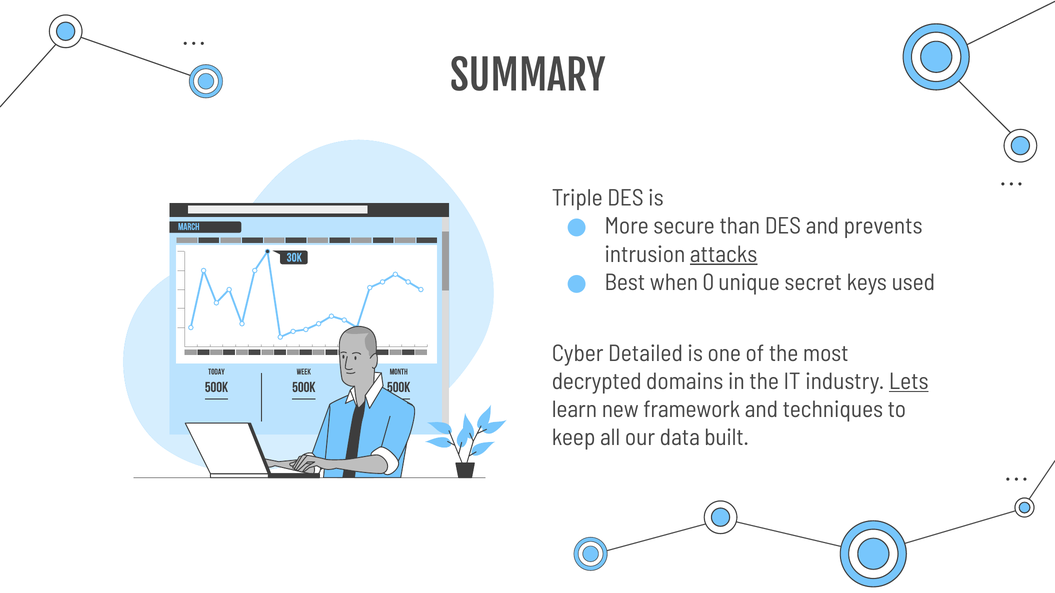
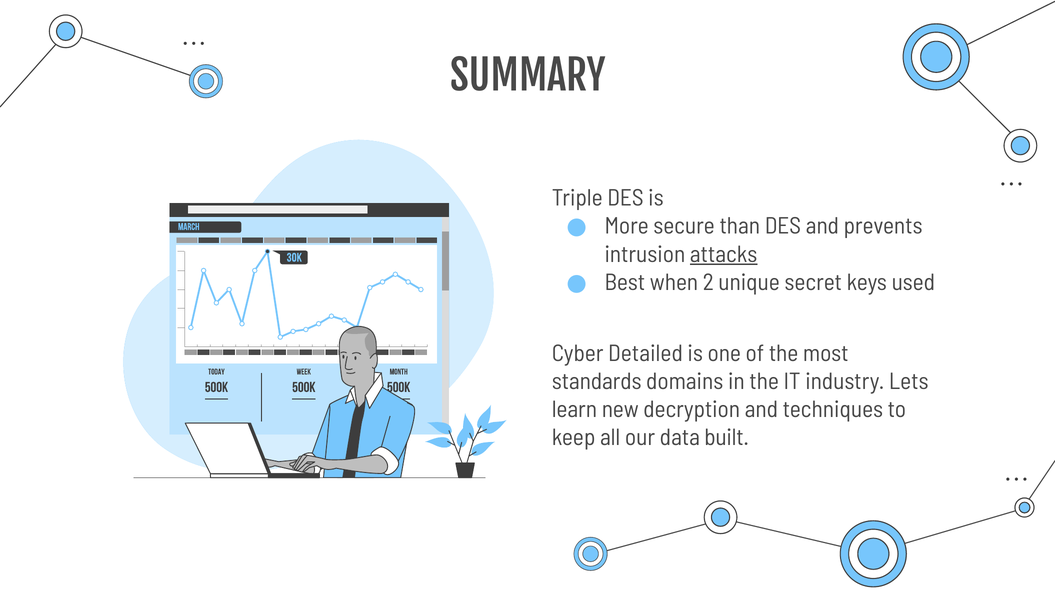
0: 0 -> 2
decrypted: decrypted -> standards
Lets underline: present -> none
framework: framework -> decryption
